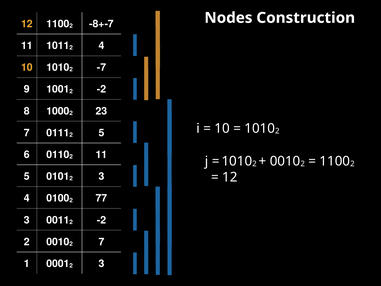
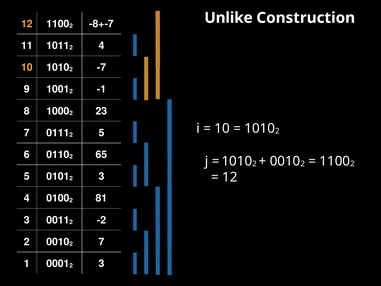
Nodes: Nodes -> Unlike
-2 at (101, 89): -2 -> -1
2 11: 11 -> 65
77: 77 -> 81
